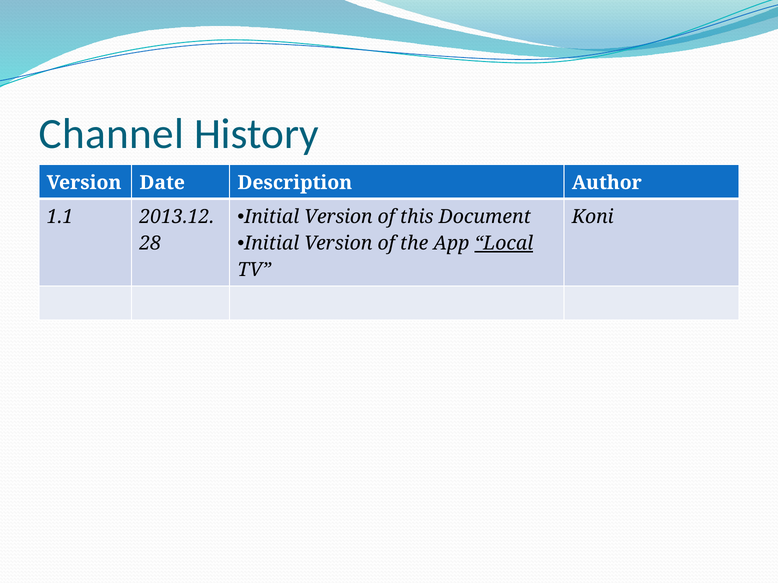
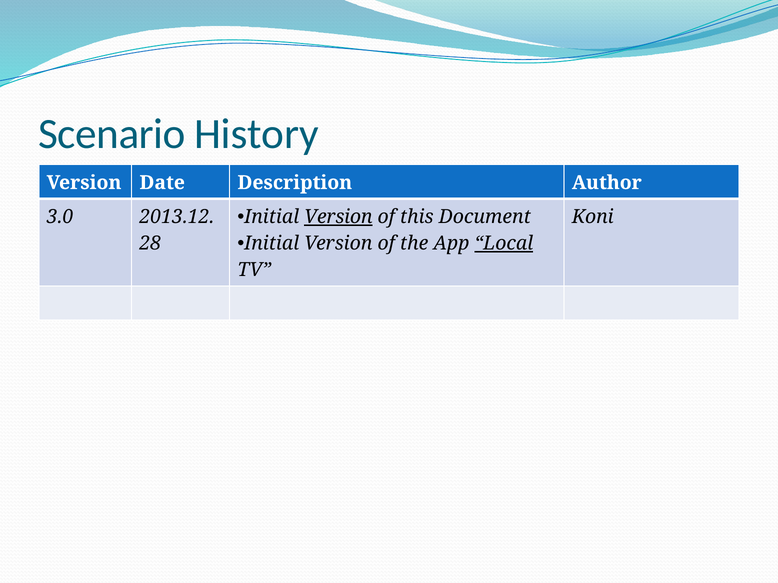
Channel: Channel -> Scenario
Version at (338, 217) underline: none -> present
1.1: 1.1 -> 3.0
